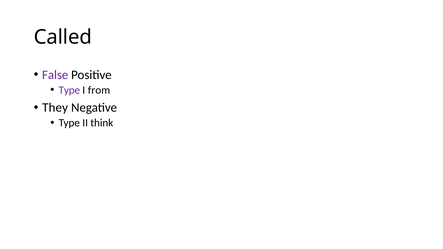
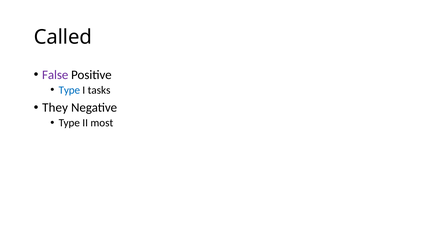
Type at (69, 90) colour: purple -> blue
from: from -> tasks
think: think -> most
